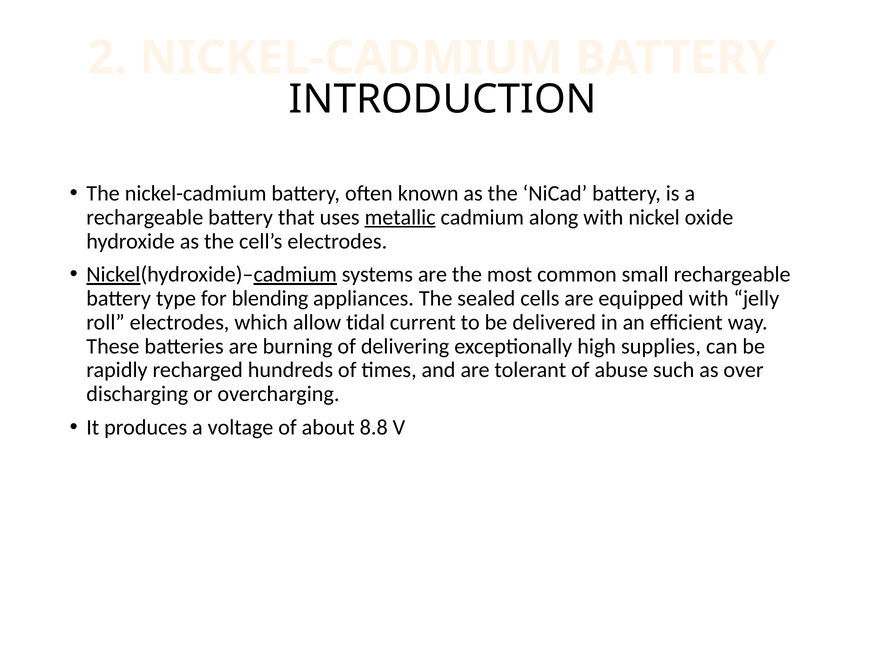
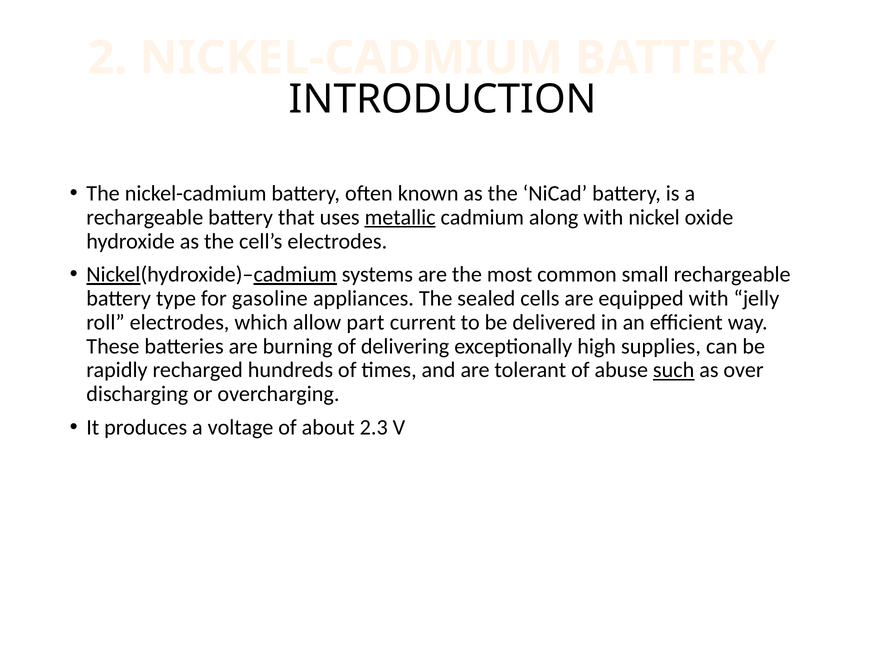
blending: blending -> gasoline
tidal: tidal -> part
such underline: none -> present
8.8: 8.8 -> 2.3
